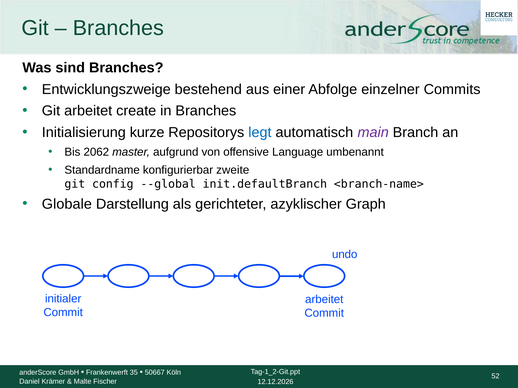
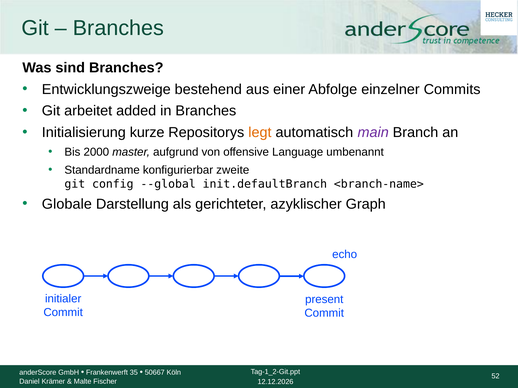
create: create -> added
legt colour: blue -> orange
2062: 2062 -> 2000
undo: undo -> echo
arbeitet at (324, 300): arbeitet -> present
